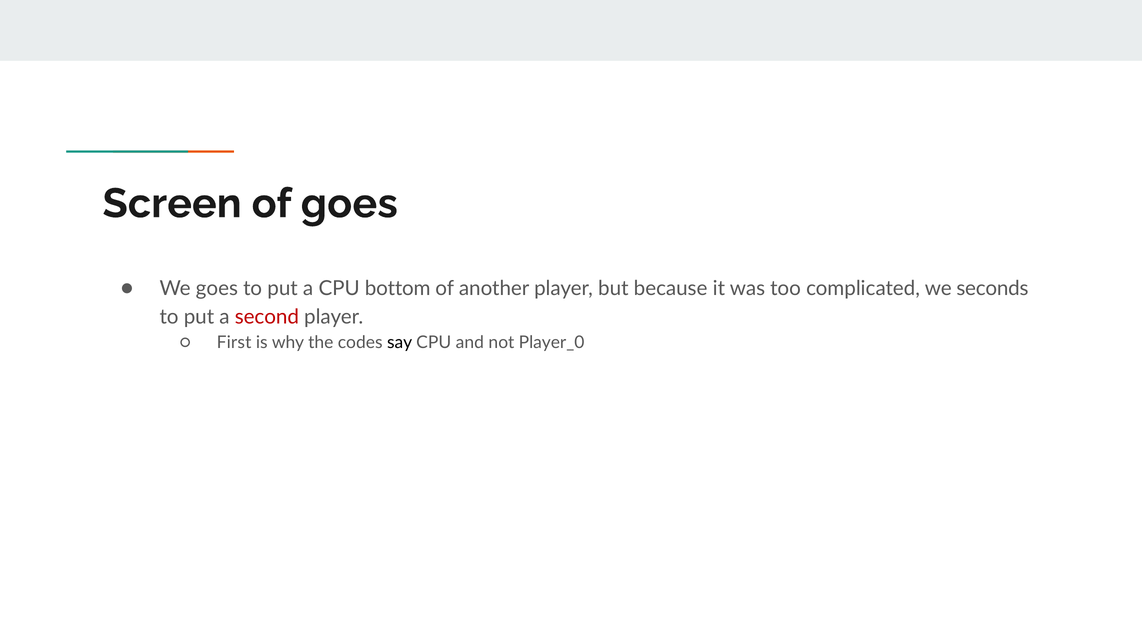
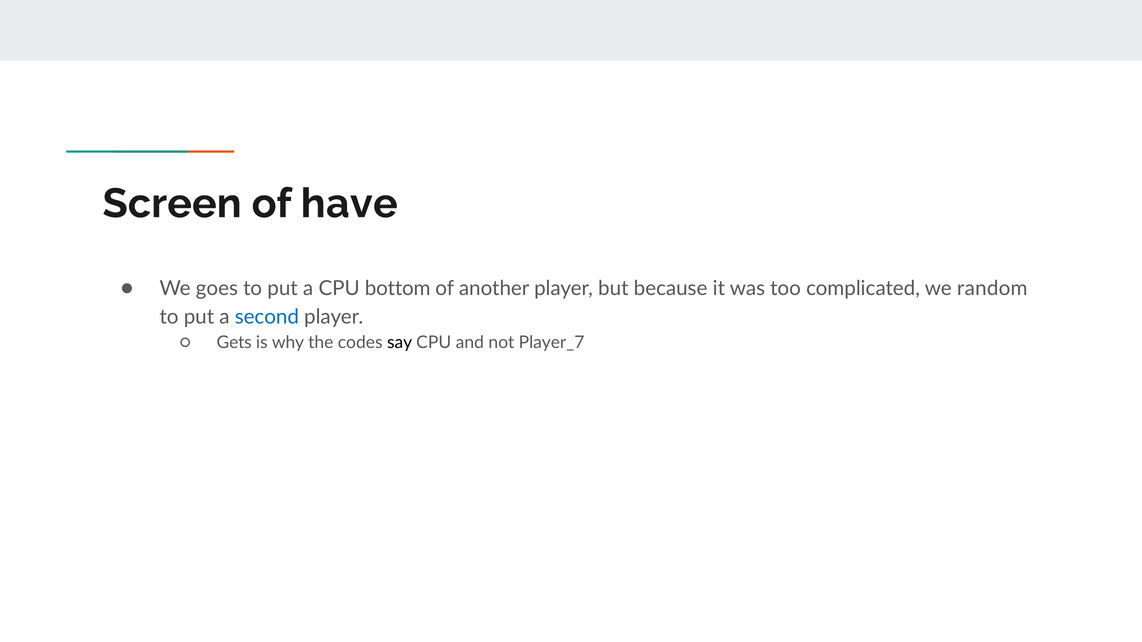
of goes: goes -> have
seconds: seconds -> random
second colour: red -> blue
First: First -> Gets
Player_0: Player_0 -> Player_7
